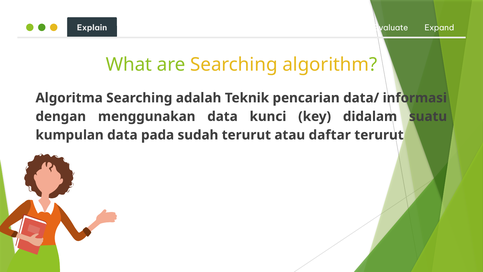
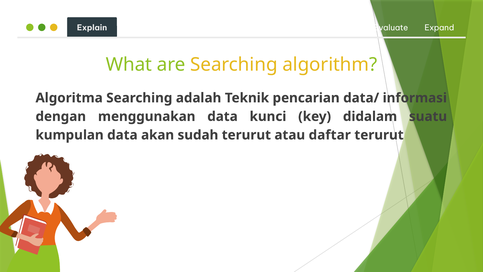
pada: pada -> akan
